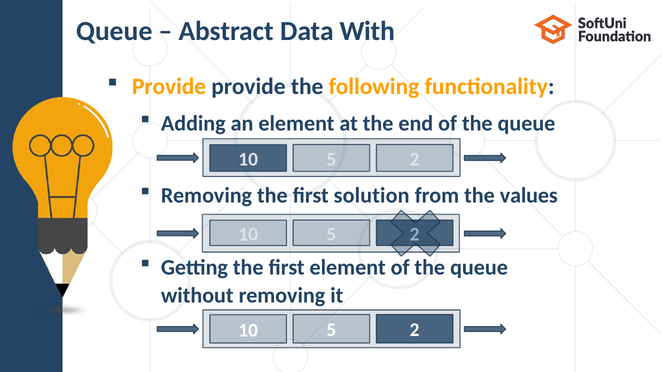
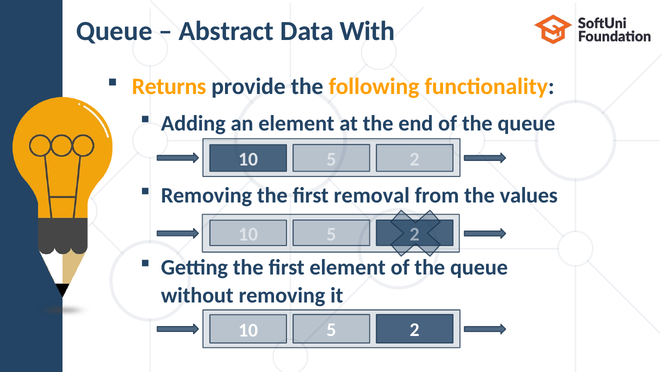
Provide at (169, 87): Provide -> Returns
solution: solution -> removal
